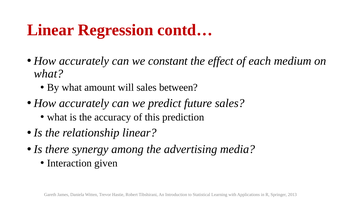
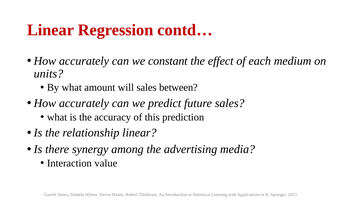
what at (48, 74): what -> units
given: given -> value
